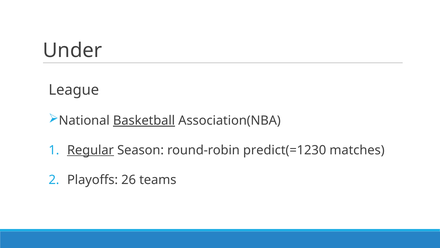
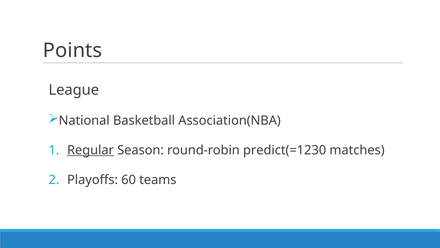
Under: Under -> Points
Basketball underline: present -> none
26: 26 -> 60
